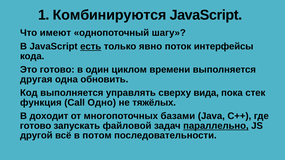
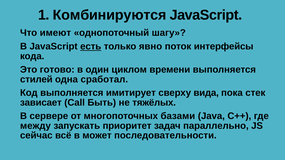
другая: другая -> стилей
обновить: обновить -> сработал
управлять: управлять -> имитирует
функция: функция -> зависает
Одно: Одно -> Быть
доходит: доходит -> сервере
готово at (36, 126): готово -> между
файловой: файловой -> приоритет
параллельно underline: present -> none
другой: другой -> сейчас
потом: потом -> может
